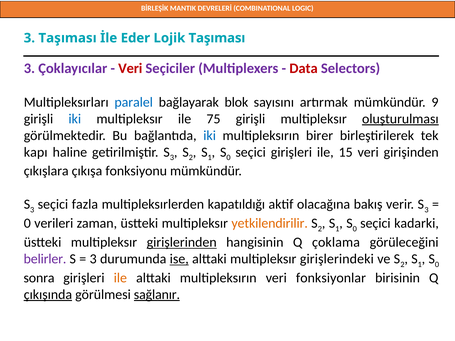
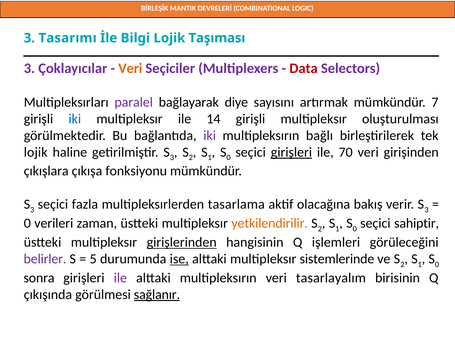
3 Taşıması: Taşıması -> Tasarımı
Eder: Eder -> Bilgi
Veri at (130, 69) colour: red -> orange
paralel colour: blue -> purple
blok: blok -> diye
9: 9 -> 7
75: 75 -> 14
oluşturulması underline: present -> none
iki at (210, 136) colour: blue -> purple
birer: birer -> bağlı
kapı at (36, 152): kapı -> lojik
girişleri at (291, 152) underline: none -> present
15: 15 -> 70
kapatıldığı: kapatıldığı -> tasarlama
kadarki: kadarki -> sahiptir
çoklama: çoklama -> işlemleri
3 at (93, 259): 3 -> 5
girişlerindeki: girişlerindeki -> sistemlerinde
ile at (120, 278) colour: orange -> purple
fonksiyonlar: fonksiyonlar -> tasarlayalım
çıkışında underline: present -> none
